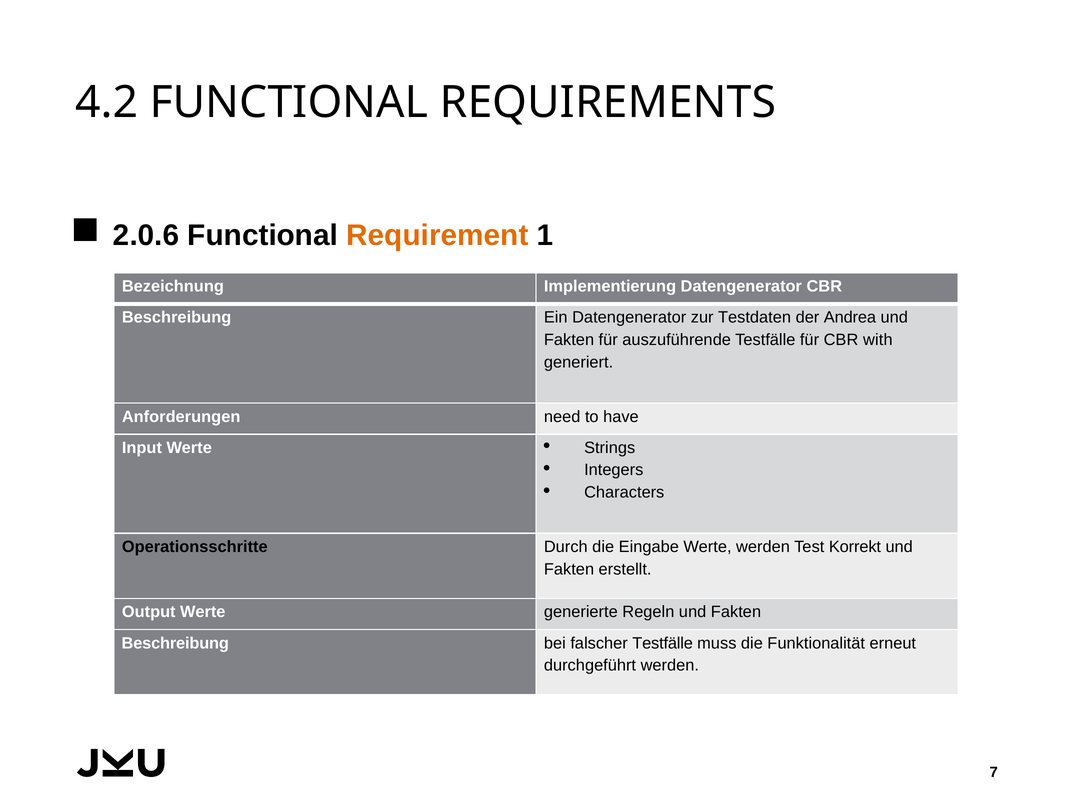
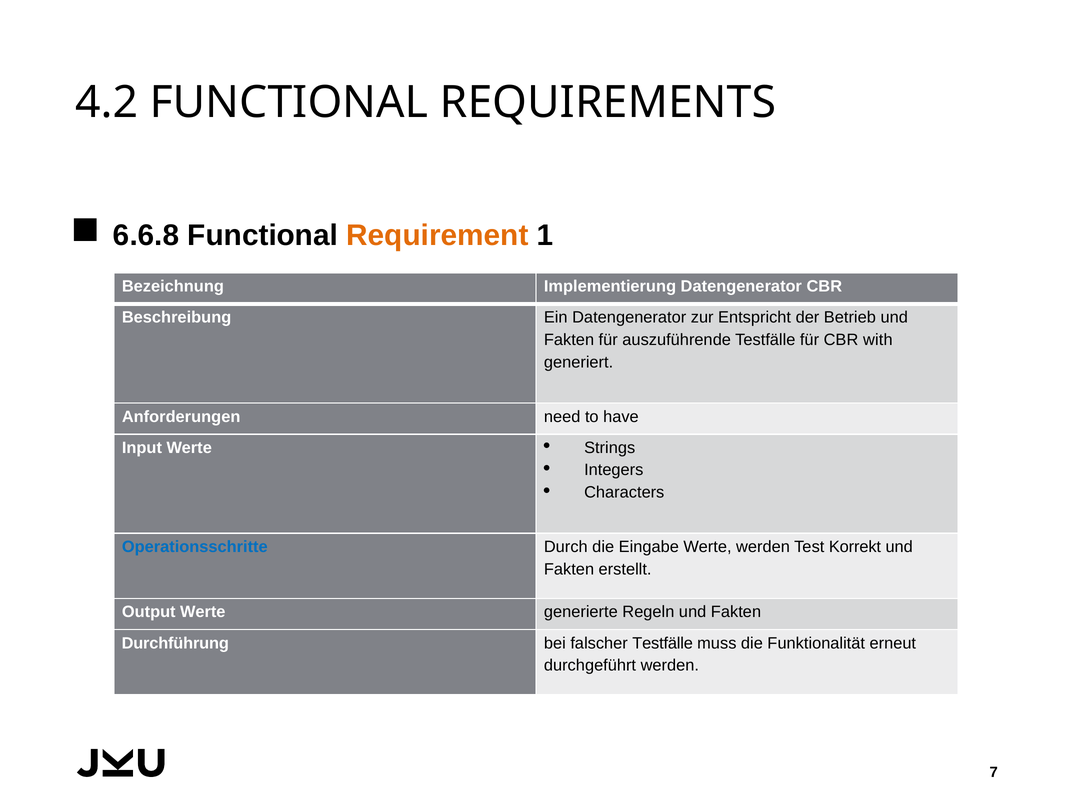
2.0.6: 2.0.6 -> 6.6.8
Testdaten: Testdaten -> Entspricht
Andrea: Andrea -> Betrieb
Operationsschritte colour: black -> blue
Beschreibung at (175, 643): Beschreibung -> Durchführung
